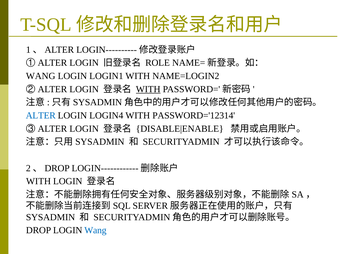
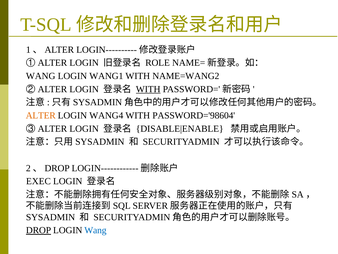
LOGIN1: LOGIN1 -> WANG1
NAME=LOGIN2: NAME=LOGIN2 -> NAME=WANG2
ALTER colour: blue -> orange
LOGIN4: LOGIN4 -> WANG4
PASSWORD='12314: PASSWORD='12314 -> PASSWORD='98604
WITH at (38, 181): WITH -> EXEC
DROP underline: none -> present
